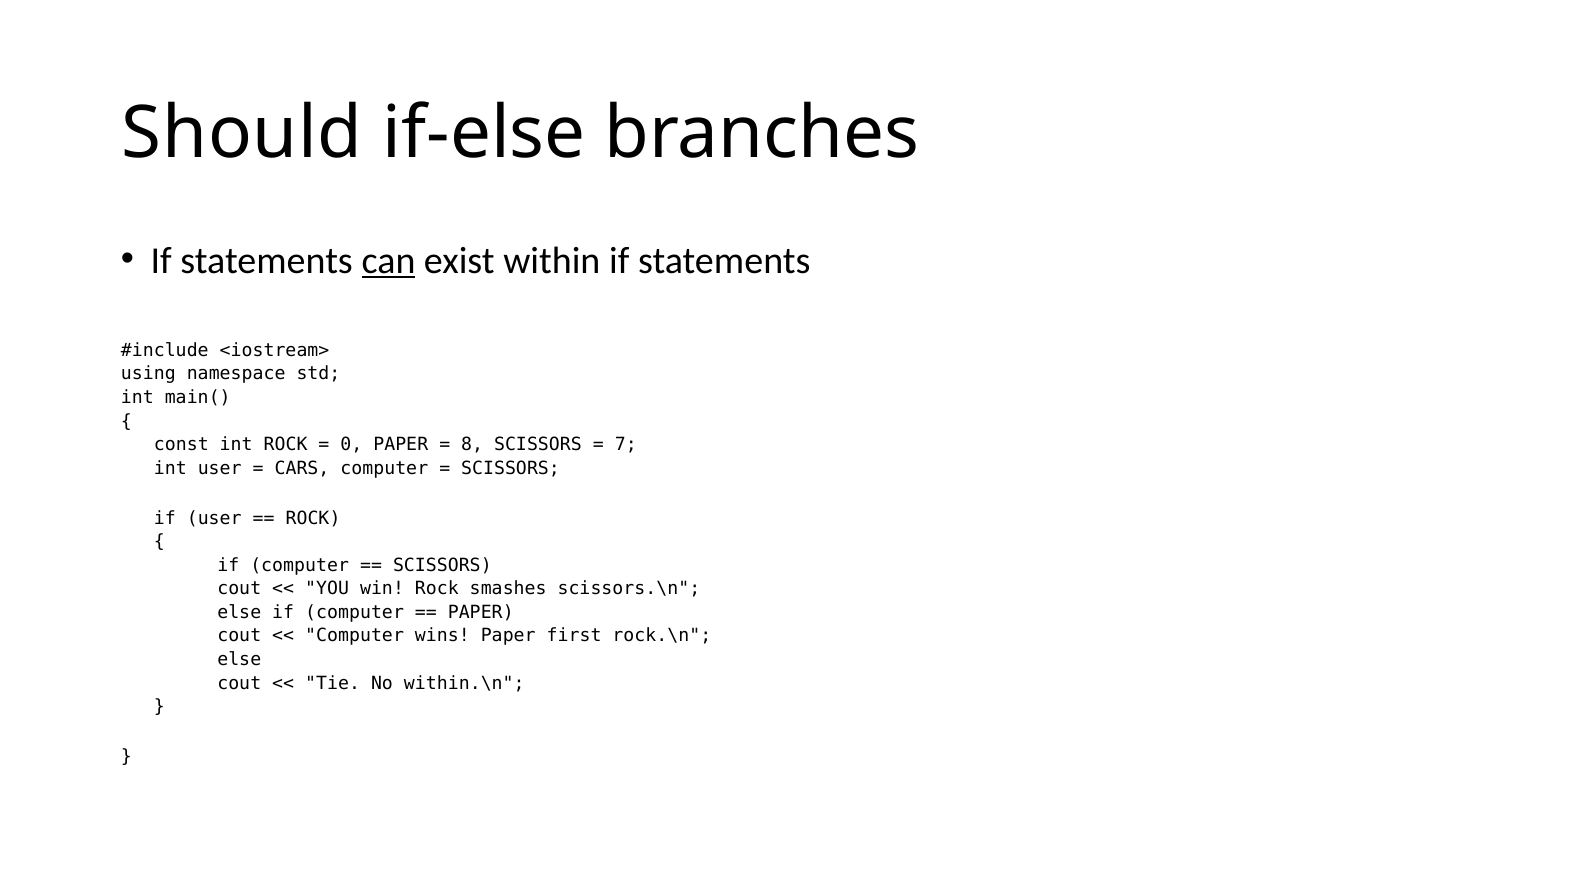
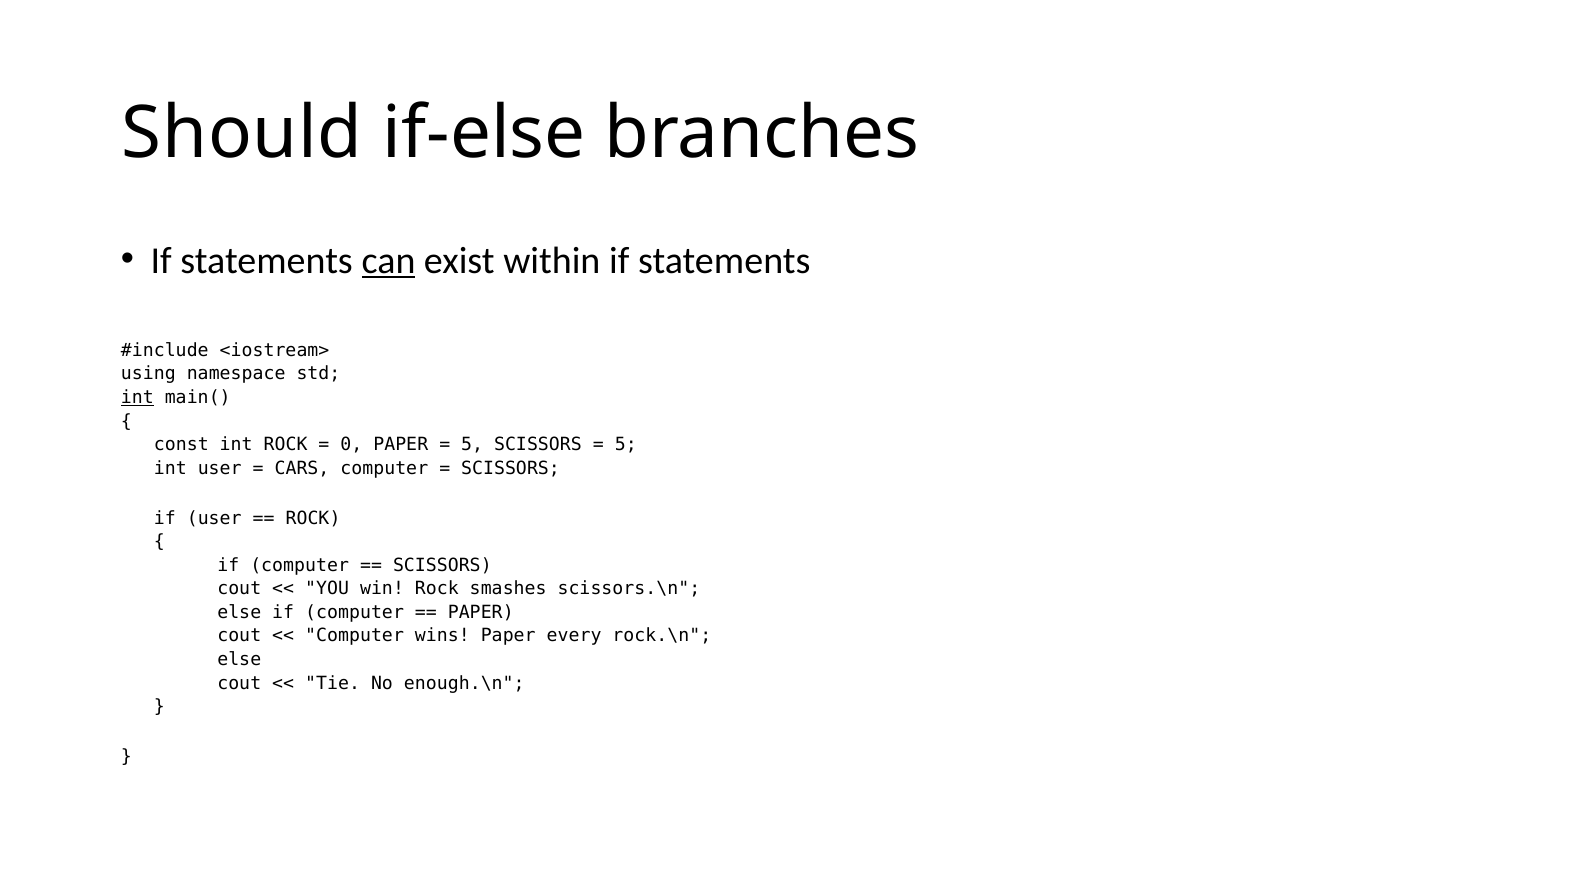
int at (137, 397) underline: none -> present
8 at (472, 445): 8 -> 5
7 at (626, 445): 7 -> 5
first: first -> every
within.\n: within.\n -> enough.\n
